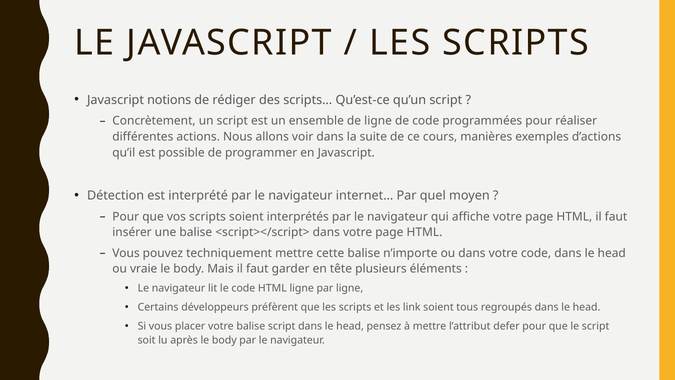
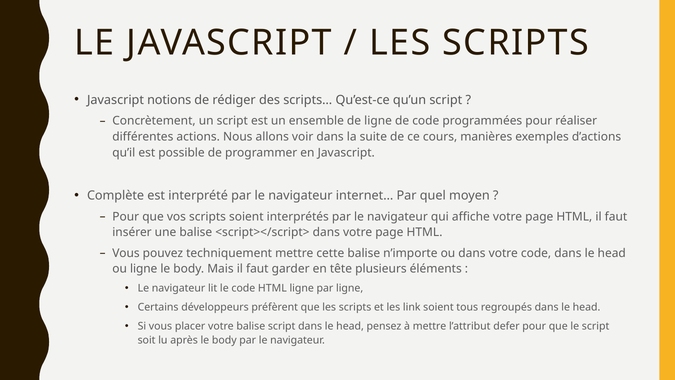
Détection: Détection -> Complète
ou vraie: vraie -> ligne
